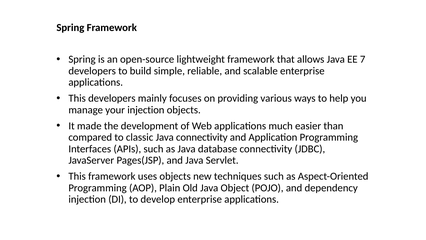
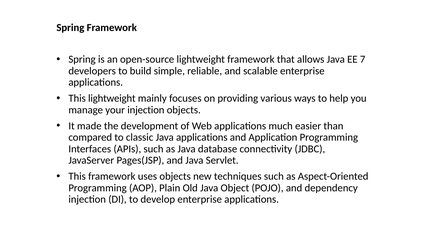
This developers: developers -> lightweight
Java connectivity: connectivity -> applications
